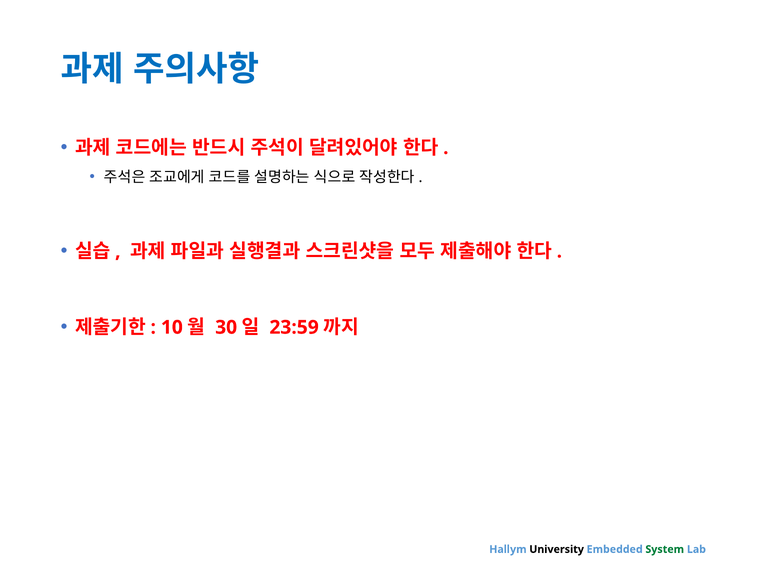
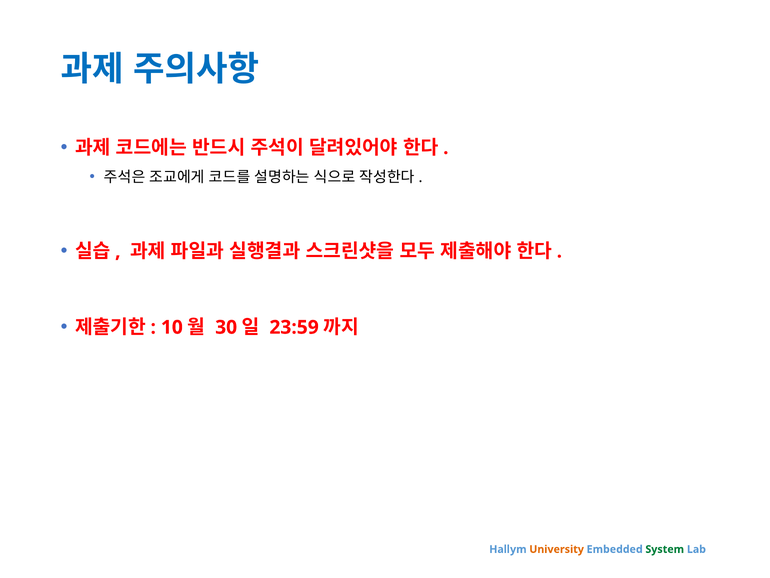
University colour: black -> orange
